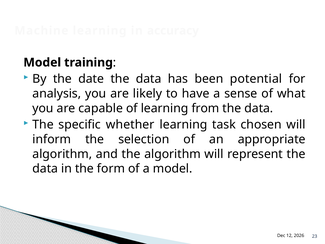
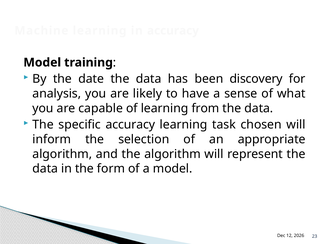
potential: potential -> discovery
specific whether: whether -> accuracy
